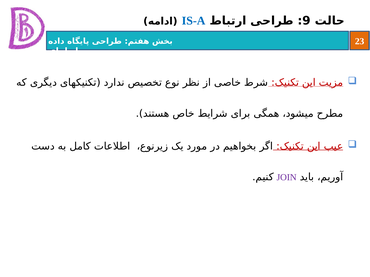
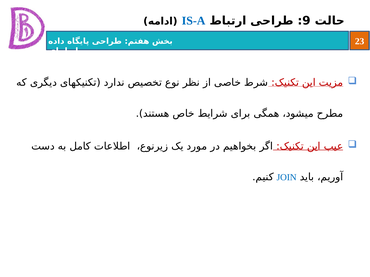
JOIN colour: purple -> blue
